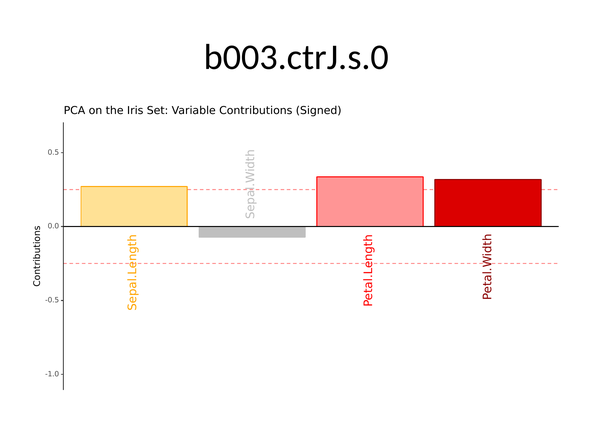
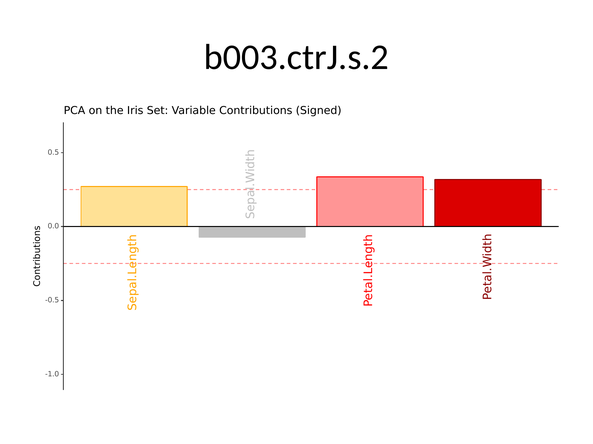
b003.ctrJ.s.0: b003.ctrJ.s.0 -> b003.ctrJ.s.2
